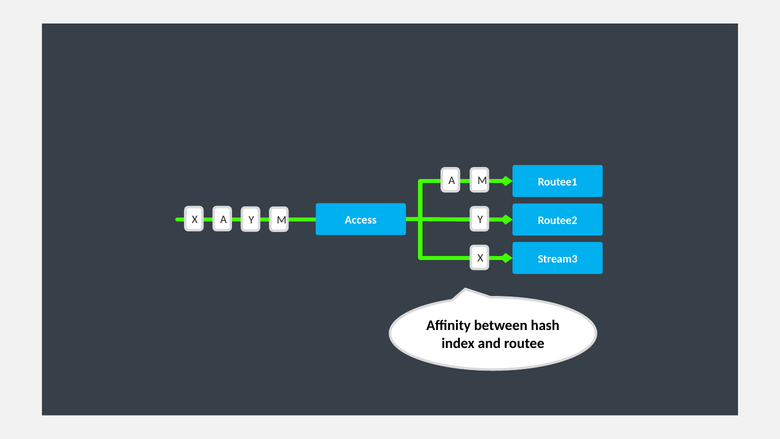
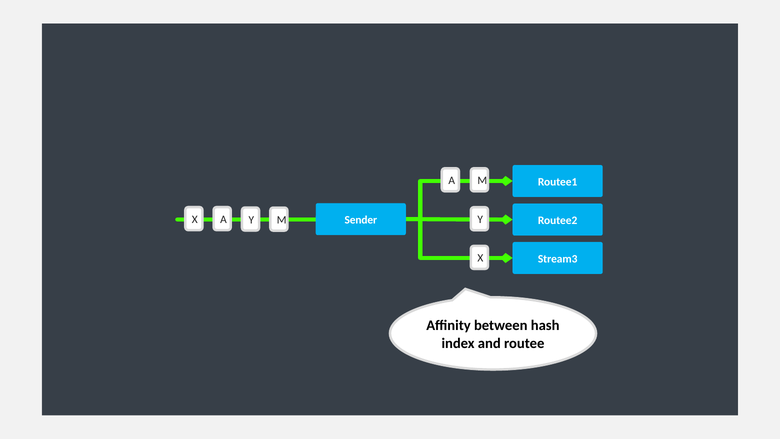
Access: Access -> Sender
